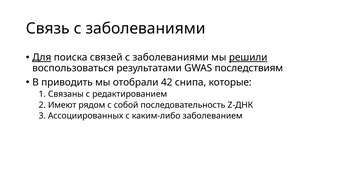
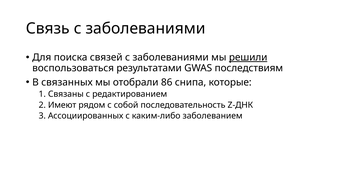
Для underline: present -> none
приводить: приводить -> связанных
42: 42 -> 86
